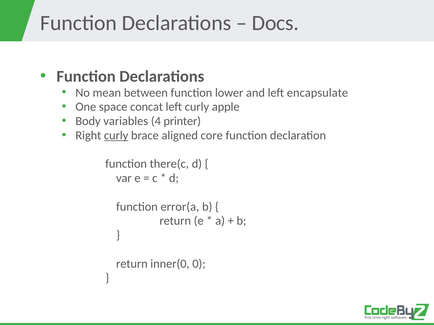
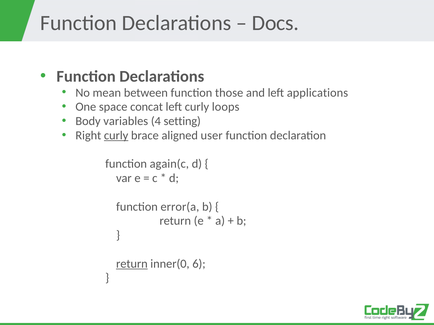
lower: lower -> those
encapsulate: encapsulate -> applications
apple: apple -> loops
printer: printer -> setting
core: core -> user
there(c: there(c -> again(c
return at (132, 264) underline: none -> present
0: 0 -> 6
